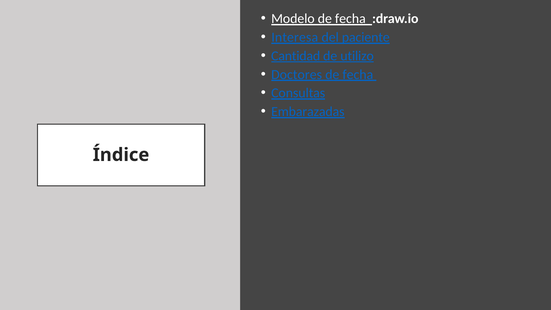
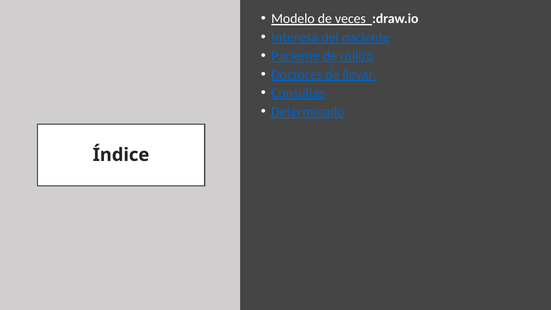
Modelo de fecha: fecha -> veces
Cantidad at (296, 56): Cantidad -> Paciente
fecha at (358, 74): fecha -> llevar
Embarazadas: Embarazadas -> Determinado
